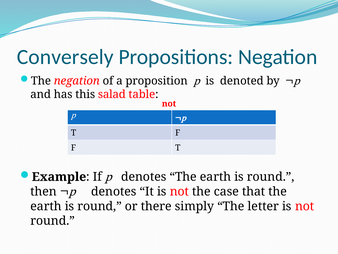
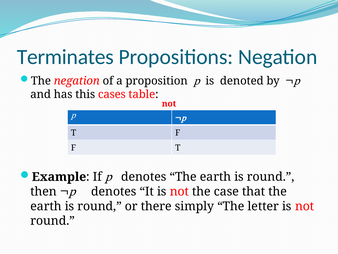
Conversely: Conversely -> Terminates
salad: salad -> cases
